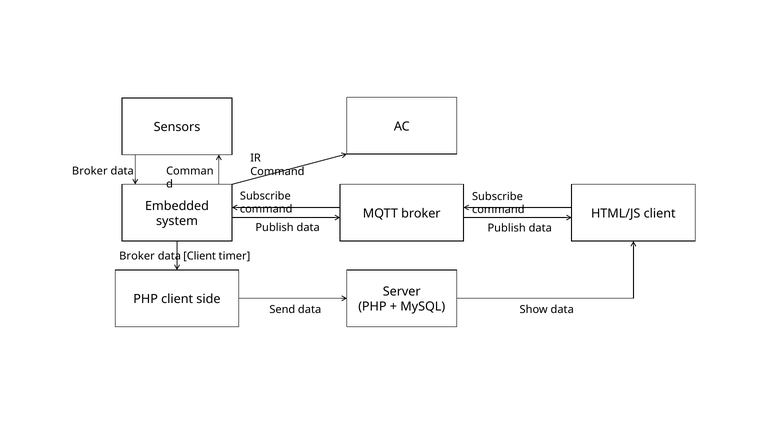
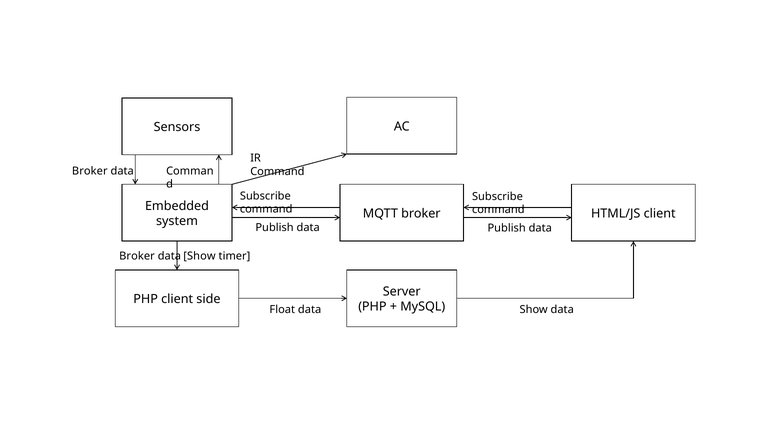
Client at (200, 256): Client -> Show
Send: Send -> Float
